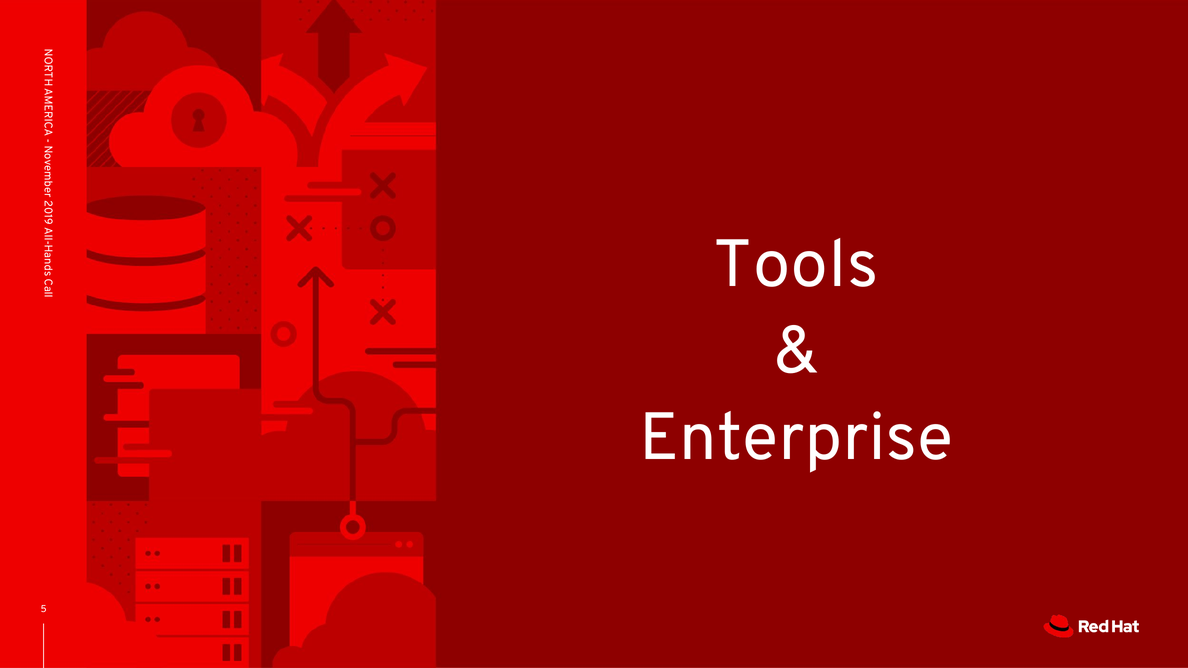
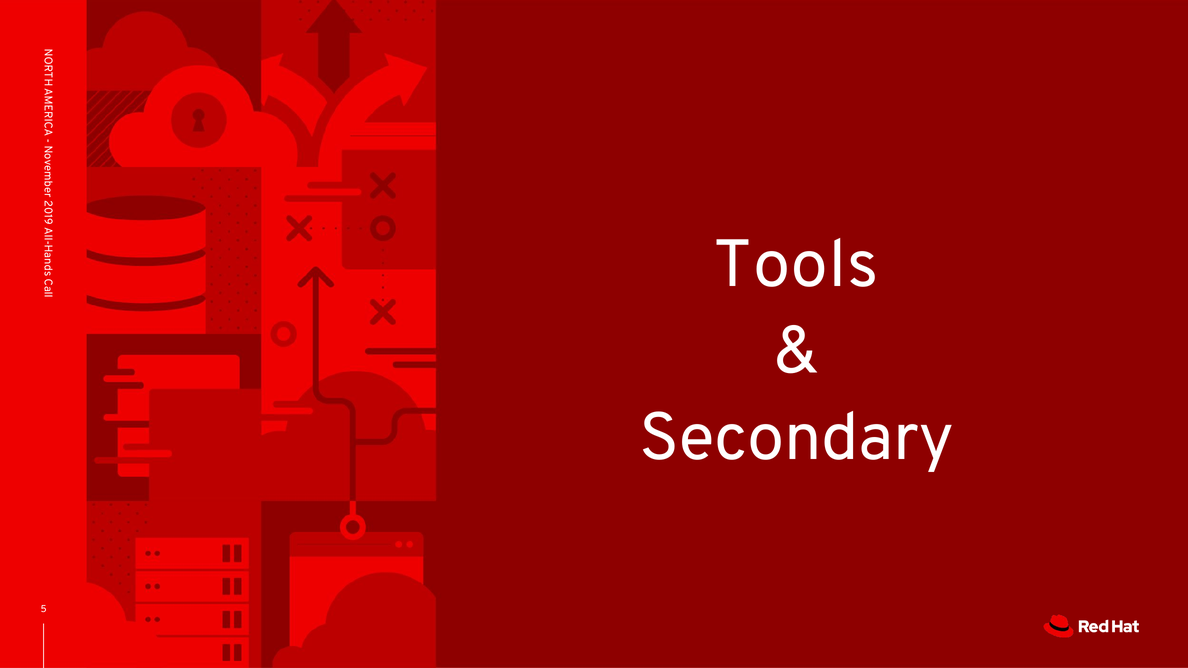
Enterprise: Enterprise -> Secondary
